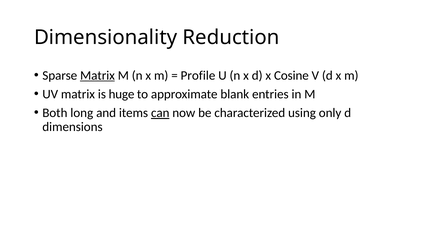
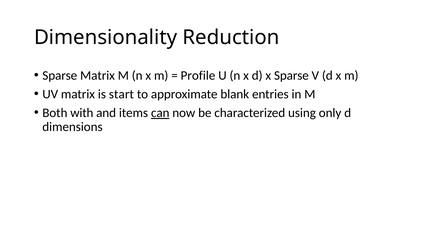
Matrix at (97, 75) underline: present -> none
x Cosine: Cosine -> Sparse
huge: huge -> start
long: long -> with
